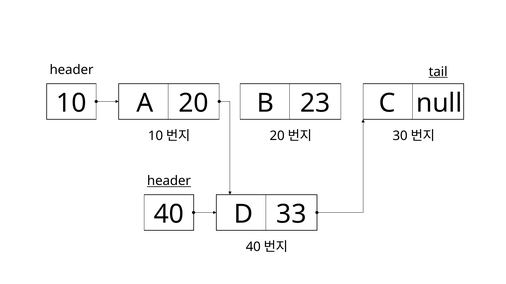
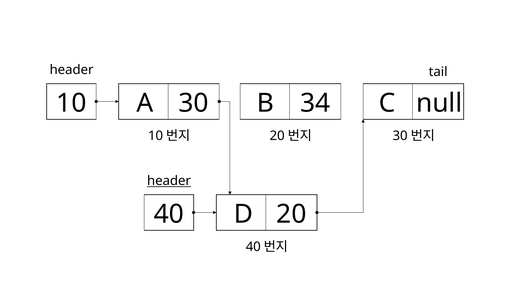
tail underline: present -> none
A 20: 20 -> 30
23: 23 -> 34
D 33: 33 -> 20
